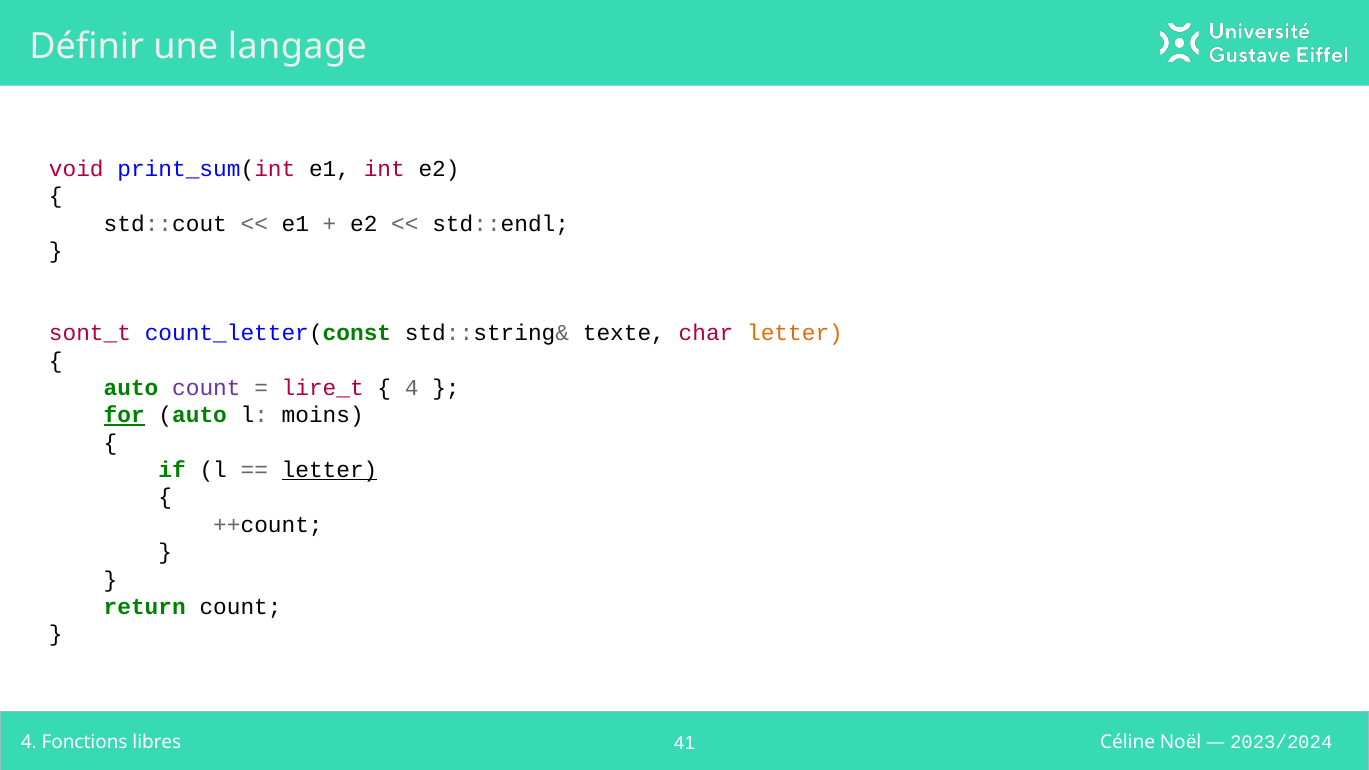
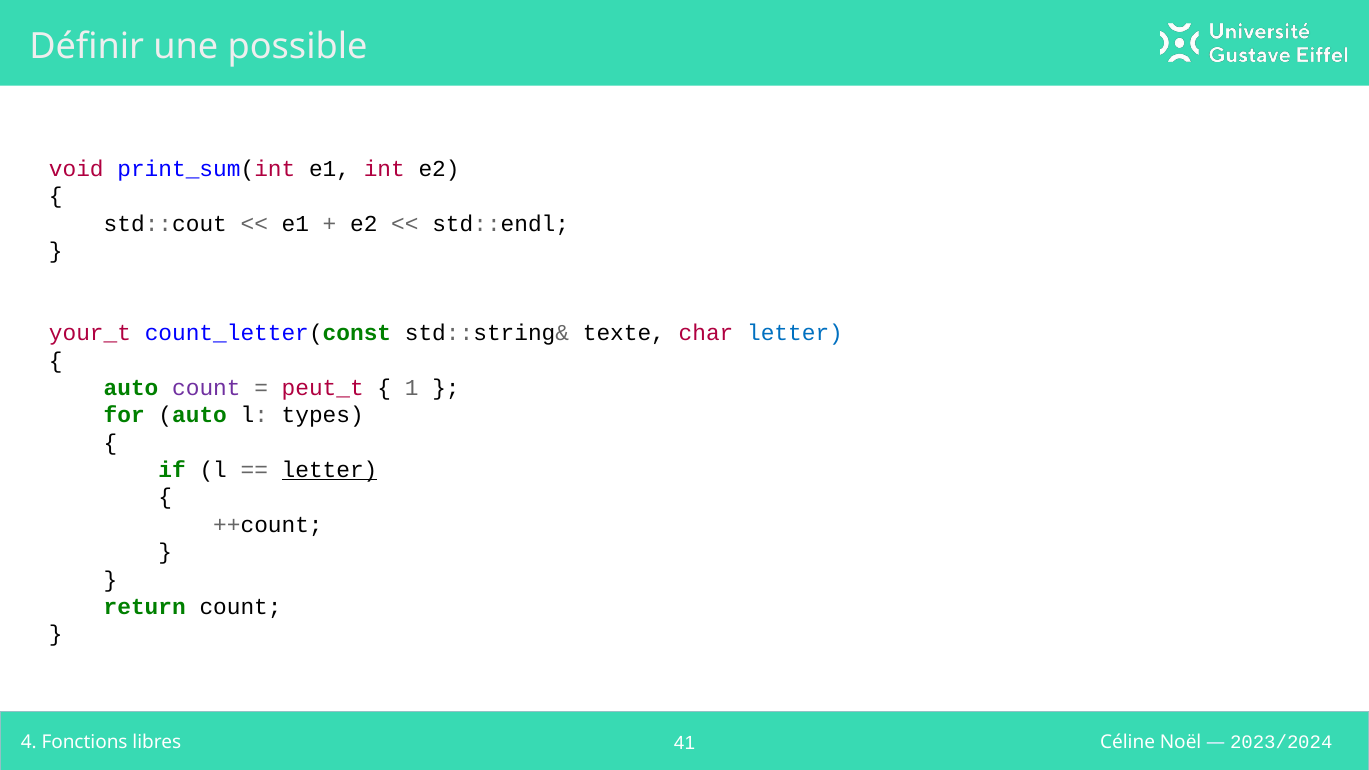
langage: langage -> possible
sont_t: sont_t -> your_t
letter at (795, 333) colour: orange -> blue
lire_t: lire_t -> peut_t
4 at (412, 388): 4 -> 1
for underline: present -> none
moins: moins -> types
